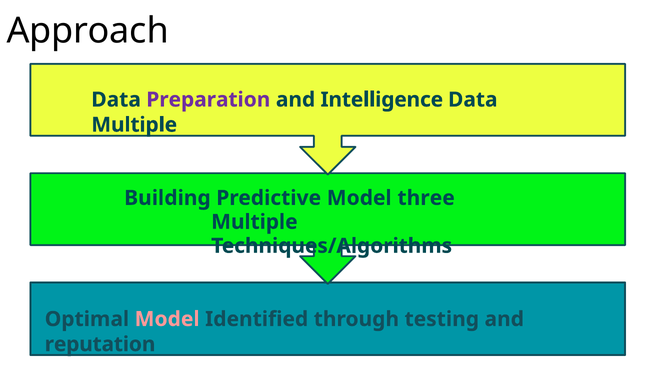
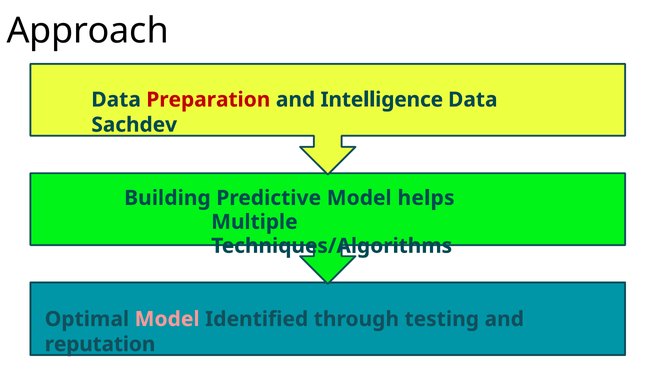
Preparation colour: purple -> red
Multiple at (134, 125): Multiple -> Sachdev
three: three -> helps
